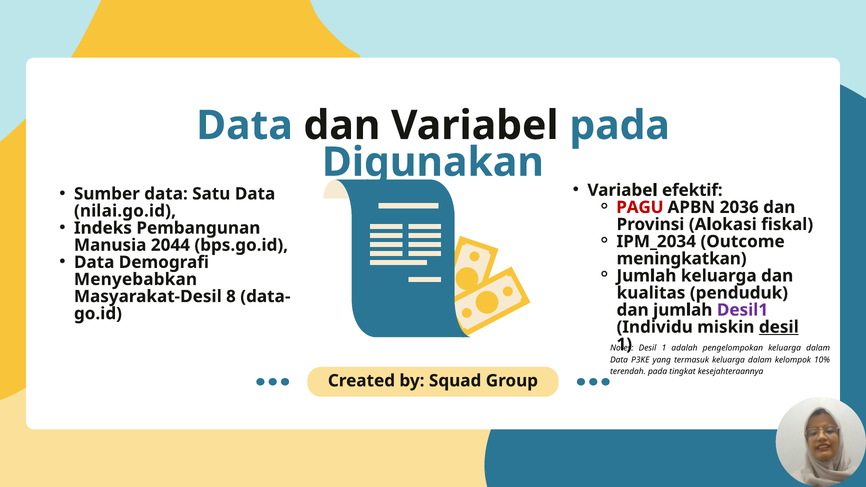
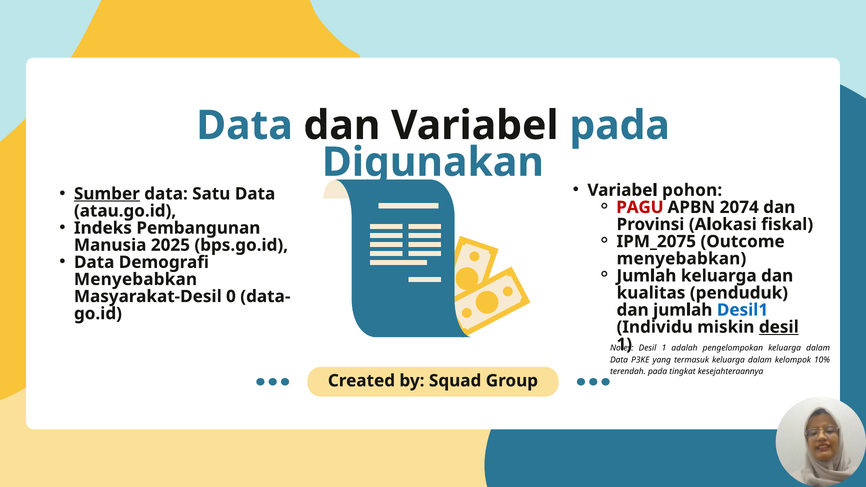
efektif: efektif -> pohon
Sumber underline: none -> present
2036: 2036 -> 2074
nilai.go.id: nilai.go.id -> atau.go.id
IPM_2034: IPM_2034 -> IPM_2075
2044: 2044 -> 2025
meningkatkan at (682, 259): meningkatkan -> menyebabkan
8: 8 -> 0
Desil1 colour: purple -> blue
